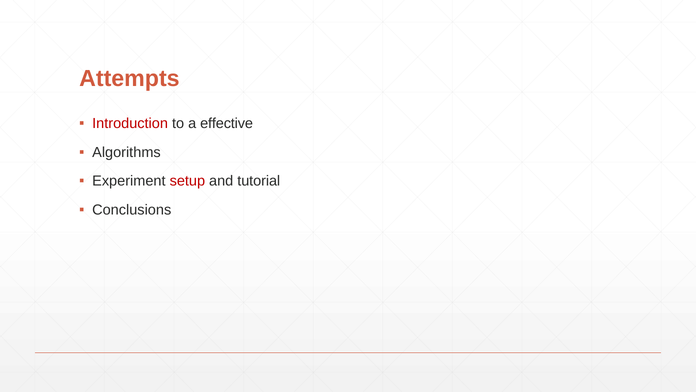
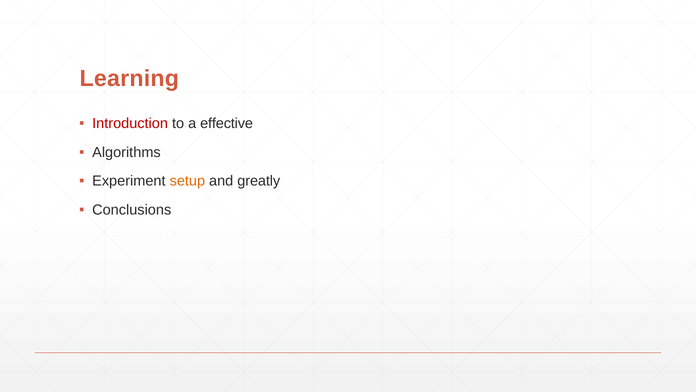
Attempts: Attempts -> Learning
setup colour: red -> orange
tutorial: tutorial -> greatly
